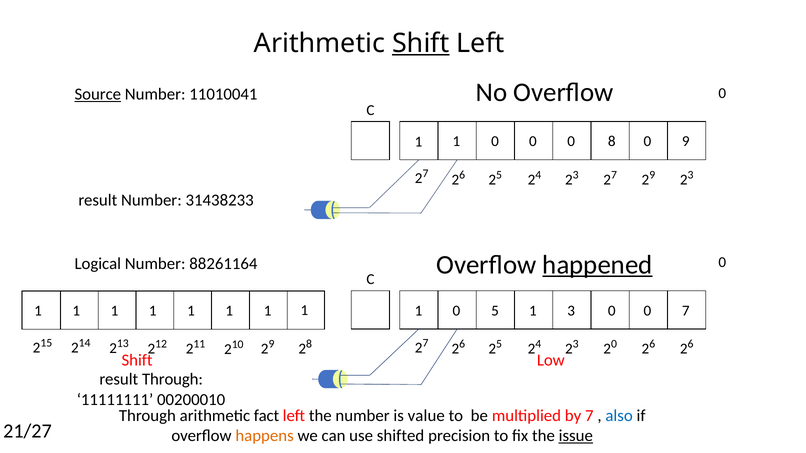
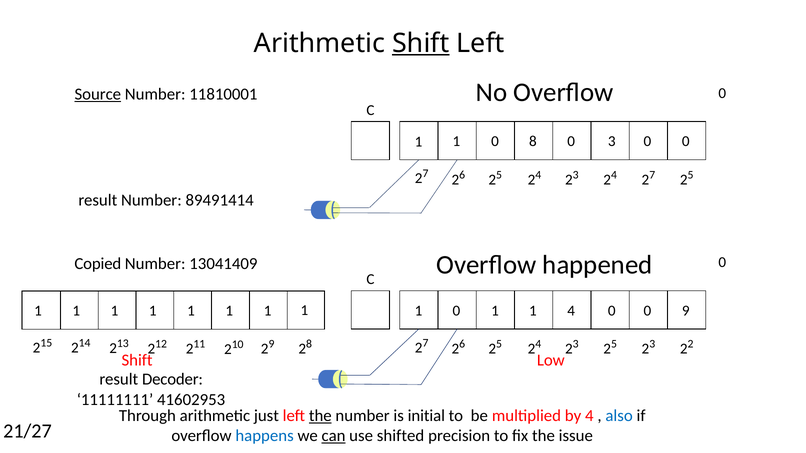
11010041: 11010041 -> 11810001
1 0 0: 0 -> 8
0 8: 8 -> 3
9 at (686, 142): 9 -> 0
7 at (614, 175): 7 -> 4
9 at (652, 175): 9 -> 7
3 at (691, 175): 3 -> 5
31438233: 31438233 -> 89491414
happened underline: present -> none
Logical: Logical -> Copied
88261164: 88261164 -> 13041409
0 5: 5 -> 1
1 3: 3 -> 4
0 7: 7 -> 9
0 at (614, 344): 0 -> 5
6 at (652, 344): 6 -> 3
6 at (691, 344): 6 -> 2
result Through: Through -> Decoder
00200010: 00200010 -> 41602953
fact: fact -> just
the at (320, 416) underline: none -> present
value: value -> initial
by 7: 7 -> 4
happens colour: orange -> blue
can underline: none -> present
issue underline: present -> none
